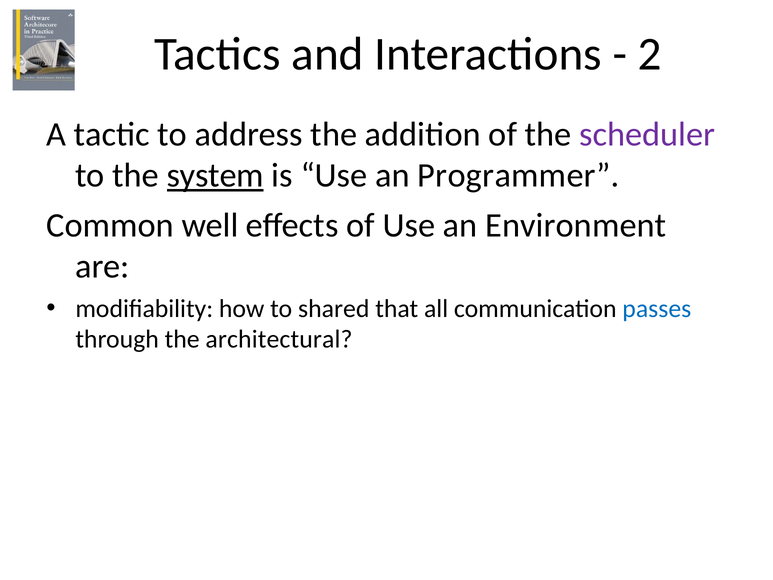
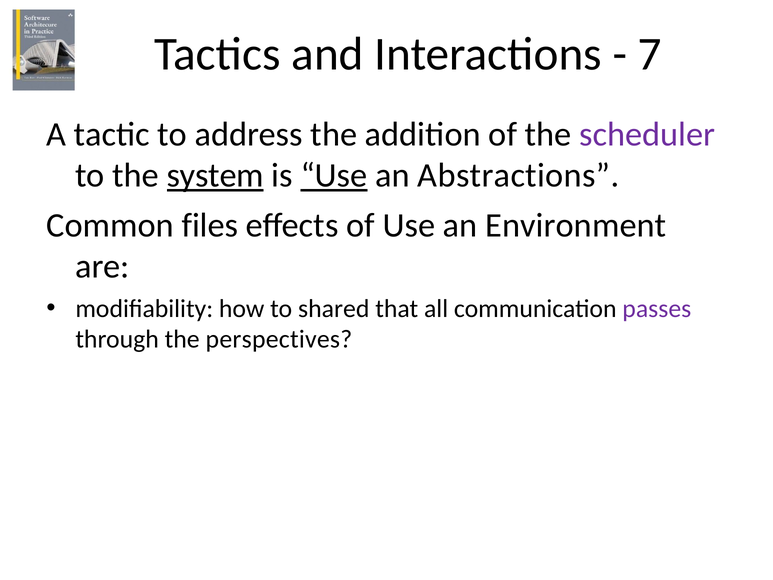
2: 2 -> 7
Use at (334, 175) underline: none -> present
Programmer: Programmer -> Abstractions
well: well -> files
passes colour: blue -> purple
architectural: architectural -> perspectives
